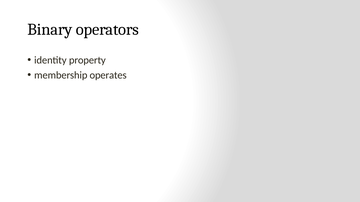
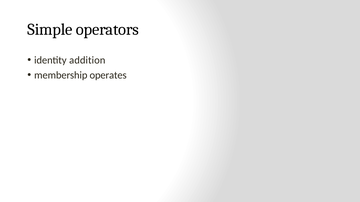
Binary: Binary -> Simple
property: property -> addition
